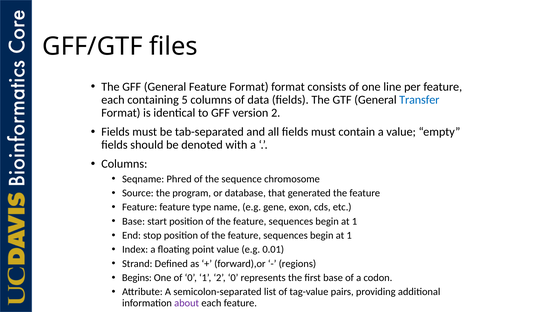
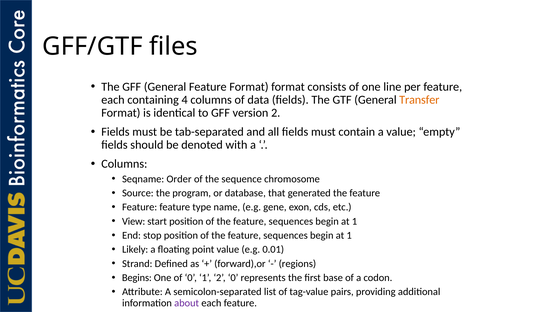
5: 5 -> 4
Transfer colour: blue -> orange
Phred: Phred -> Order
Base at (134, 221): Base -> View
Index: Index -> Likely
